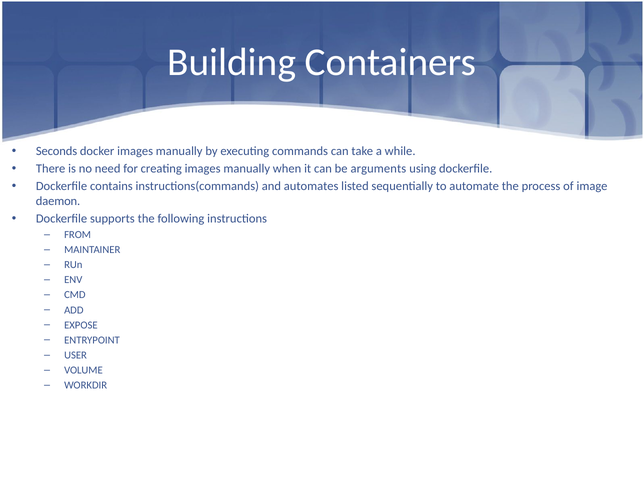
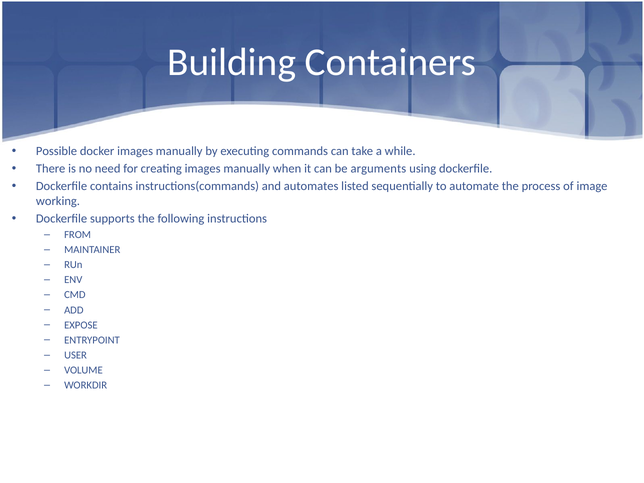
Seconds: Seconds -> Possible
daemon: daemon -> working
